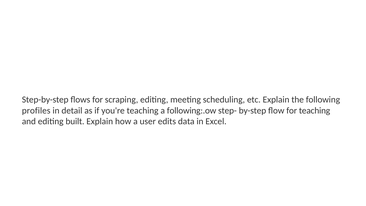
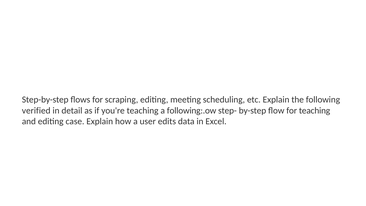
profiles: profiles -> verified
built: built -> case
